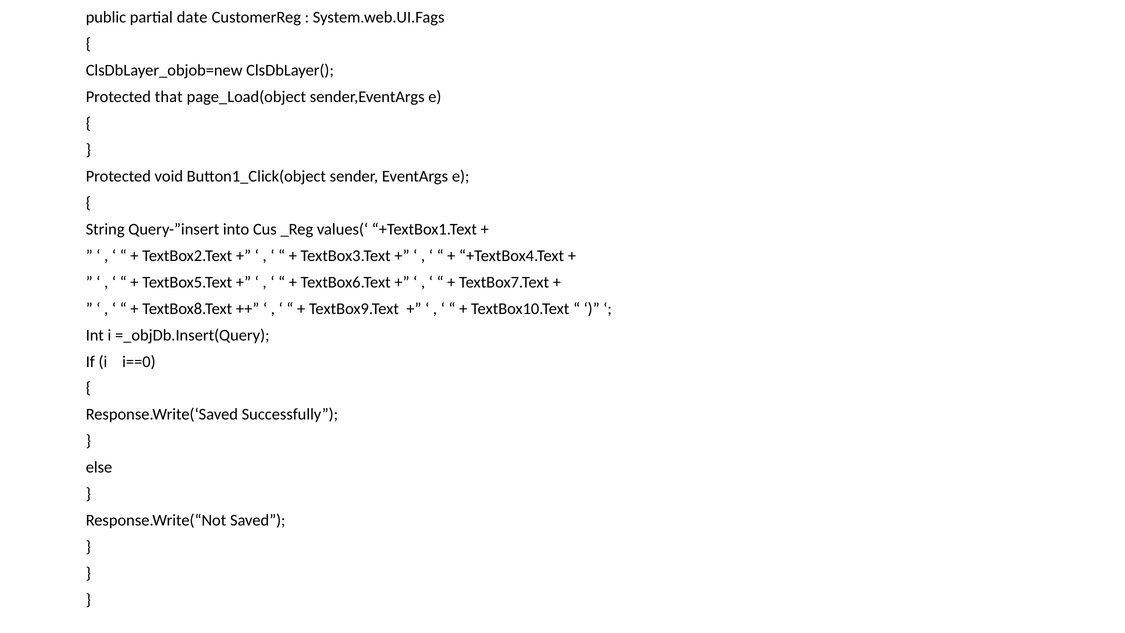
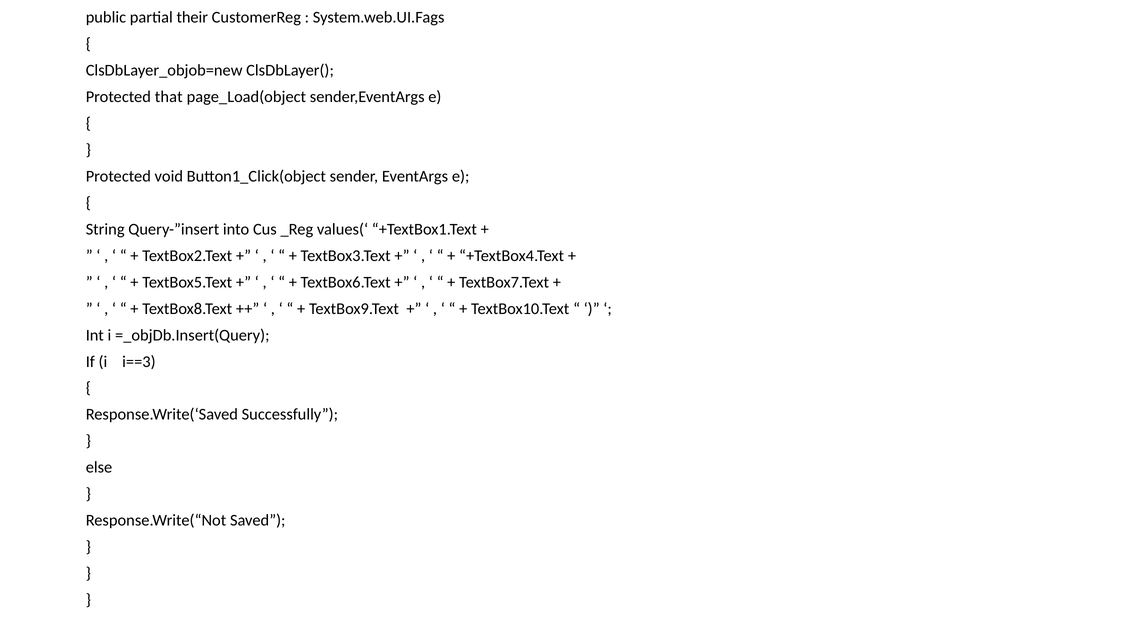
date: date -> their
i==0: i==0 -> i==3
